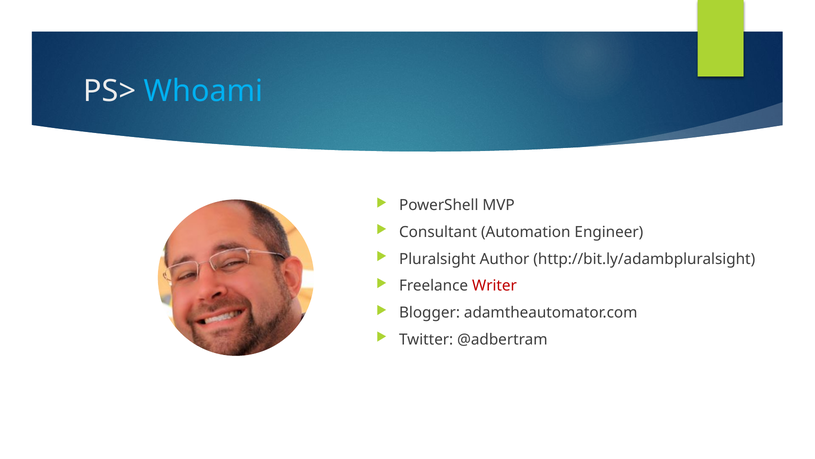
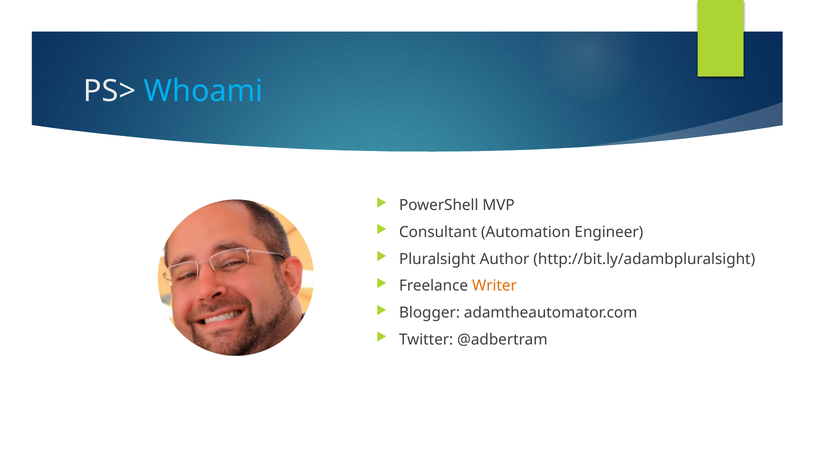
Writer colour: red -> orange
